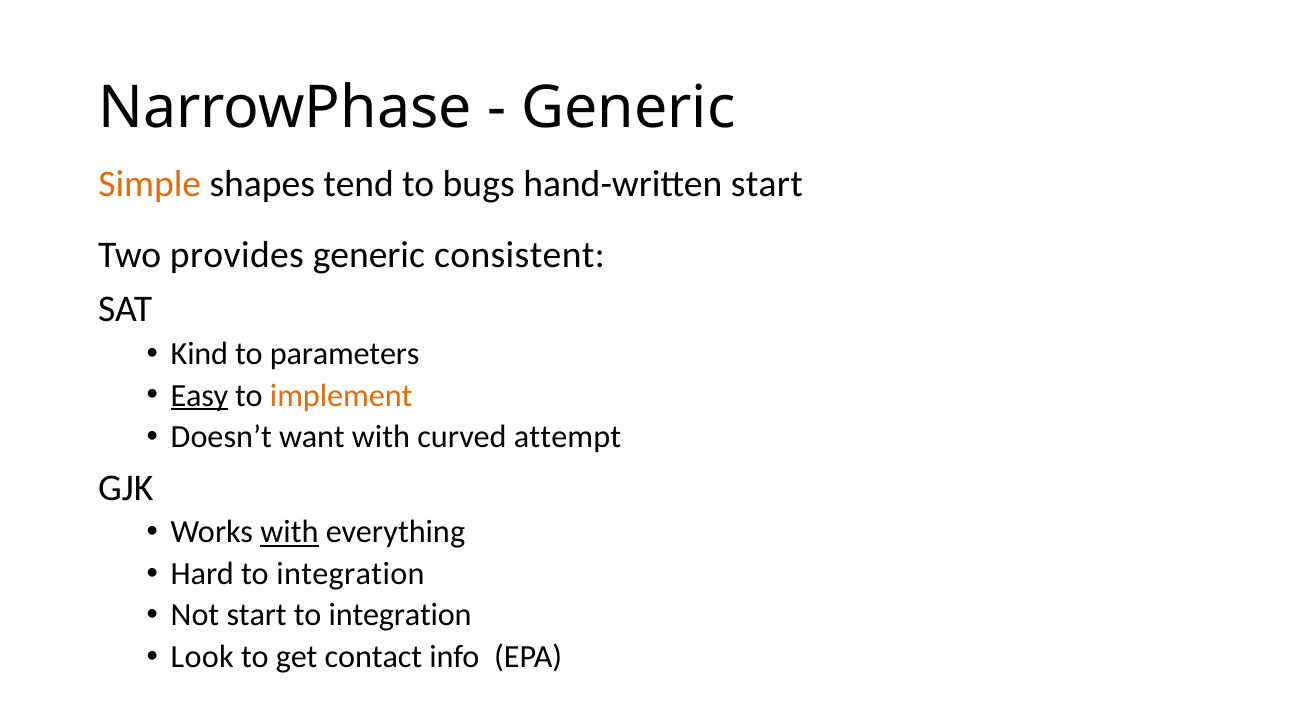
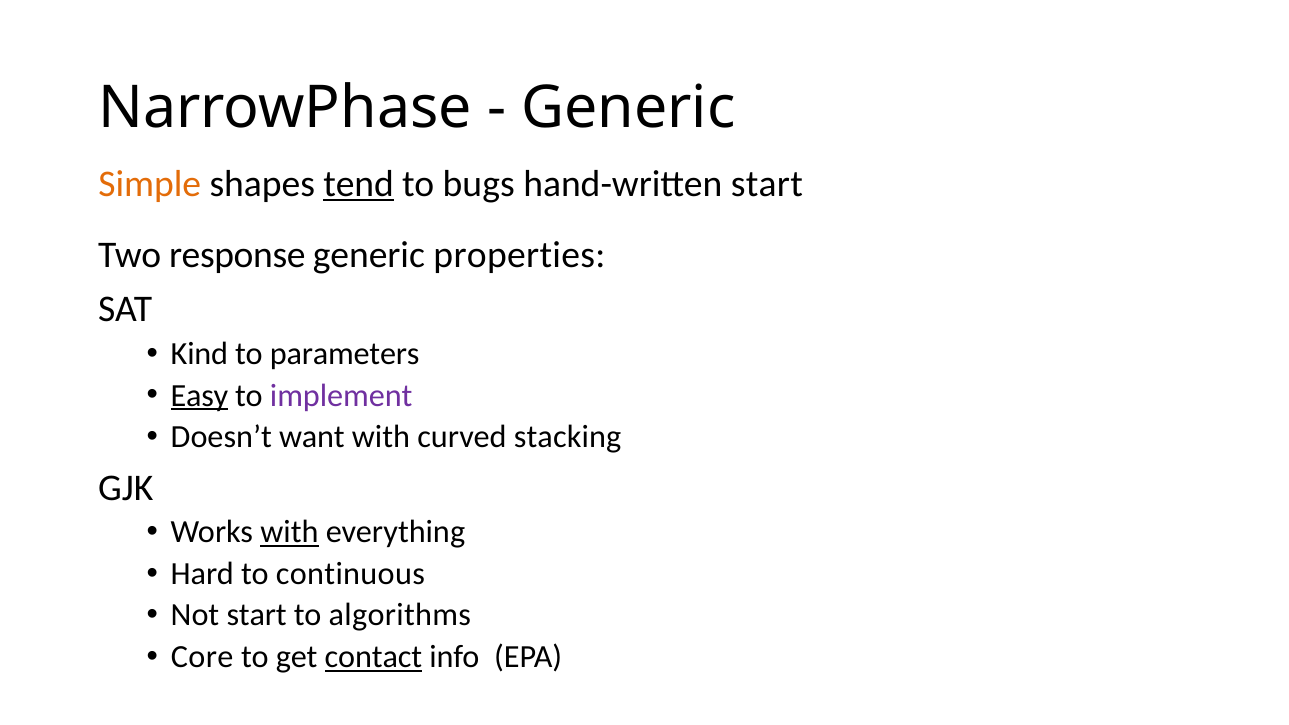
tend underline: none -> present
provides: provides -> response
consistent: consistent -> properties
implement colour: orange -> purple
attempt: attempt -> stacking
Hard to integration: integration -> continuous
integration at (400, 615): integration -> algorithms
Look: Look -> Core
contact underline: none -> present
